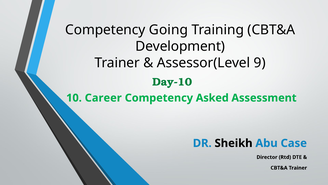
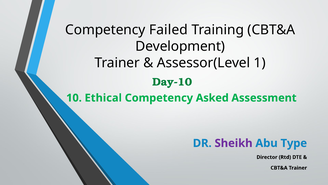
Going: Going -> Failed
9: 9 -> 1
Career: Career -> Ethical
Sheikh colour: black -> purple
Case: Case -> Type
